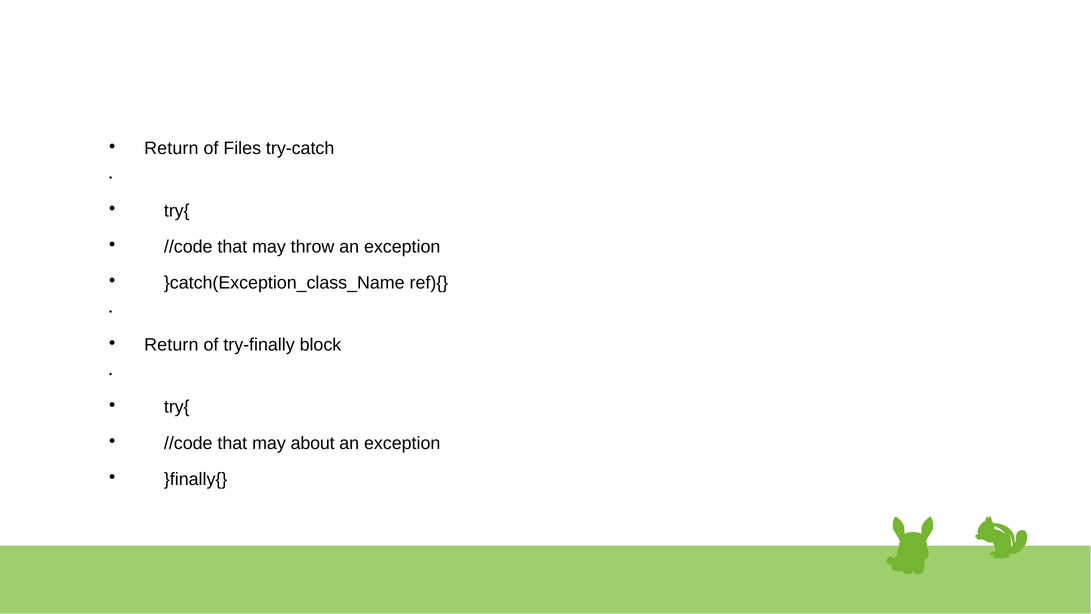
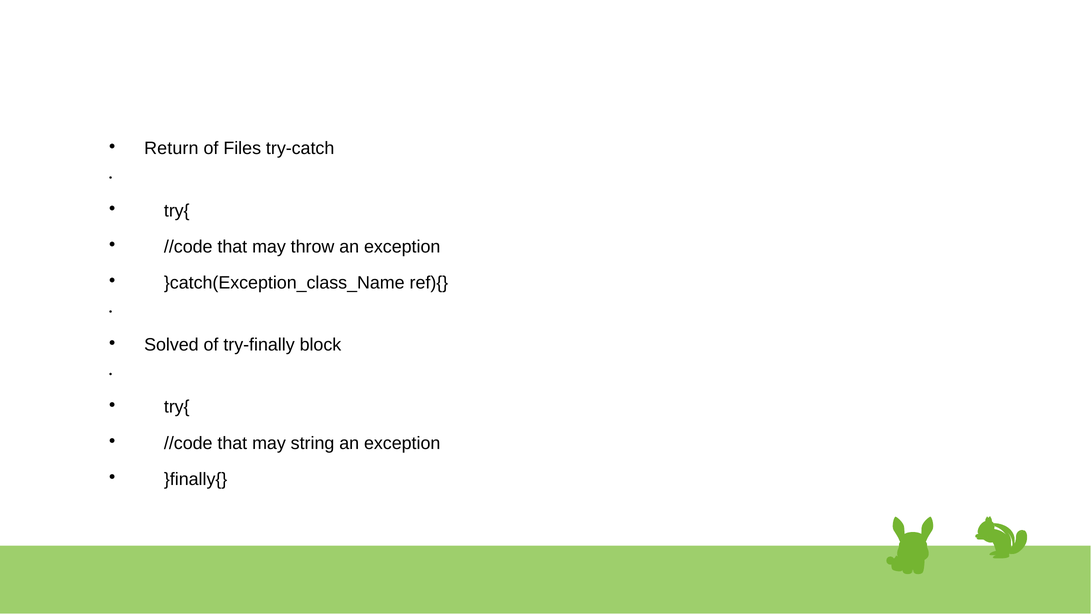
Return at (171, 345): Return -> Solved
about: about -> string
